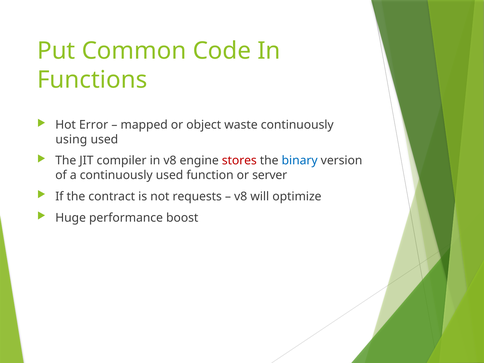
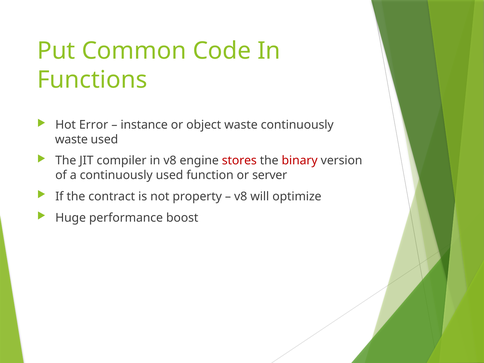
mapped: mapped -> instance
using at (71, 139): using -> waste
binary colour: blue -> red
requests: requests -> property
